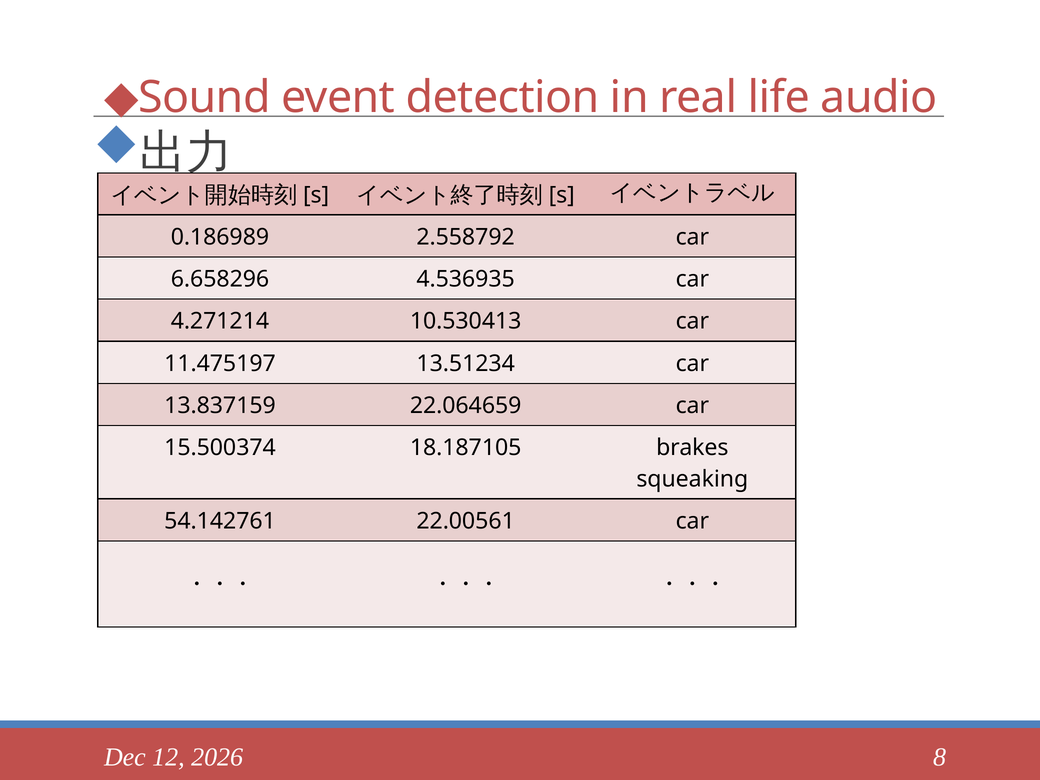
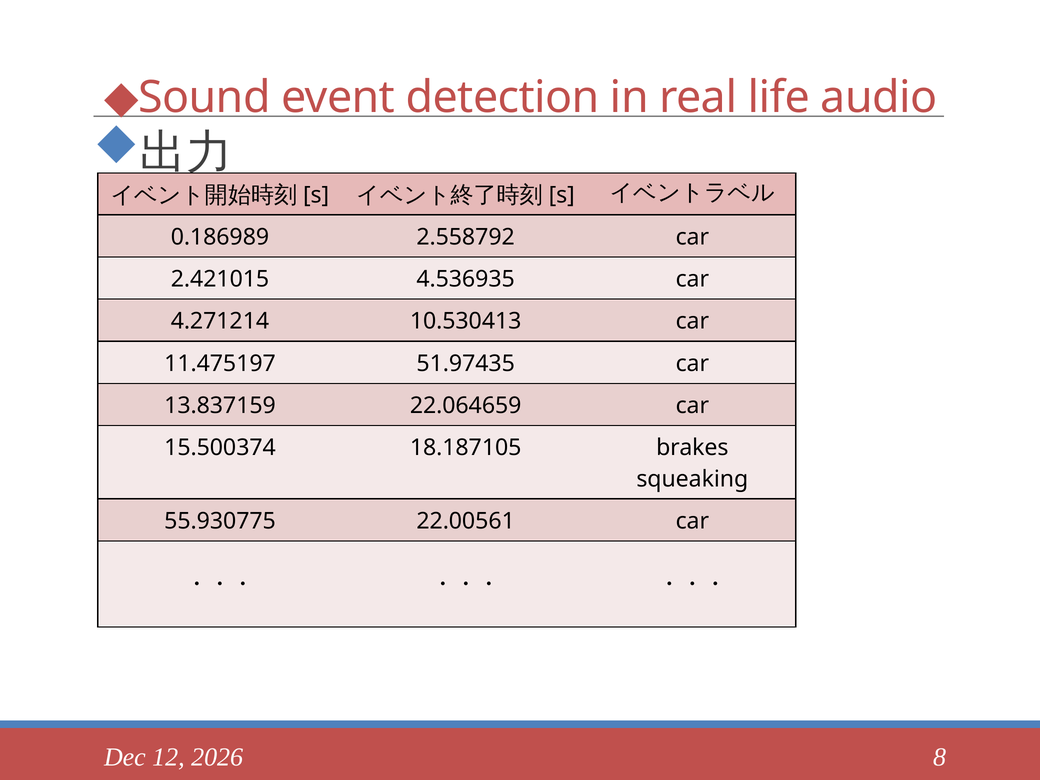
6.658296: 6.658296 -> 2.421015
13.51234: 13.51234 -> 51.97435
54.142761: 54.142761 -> 55.930775
